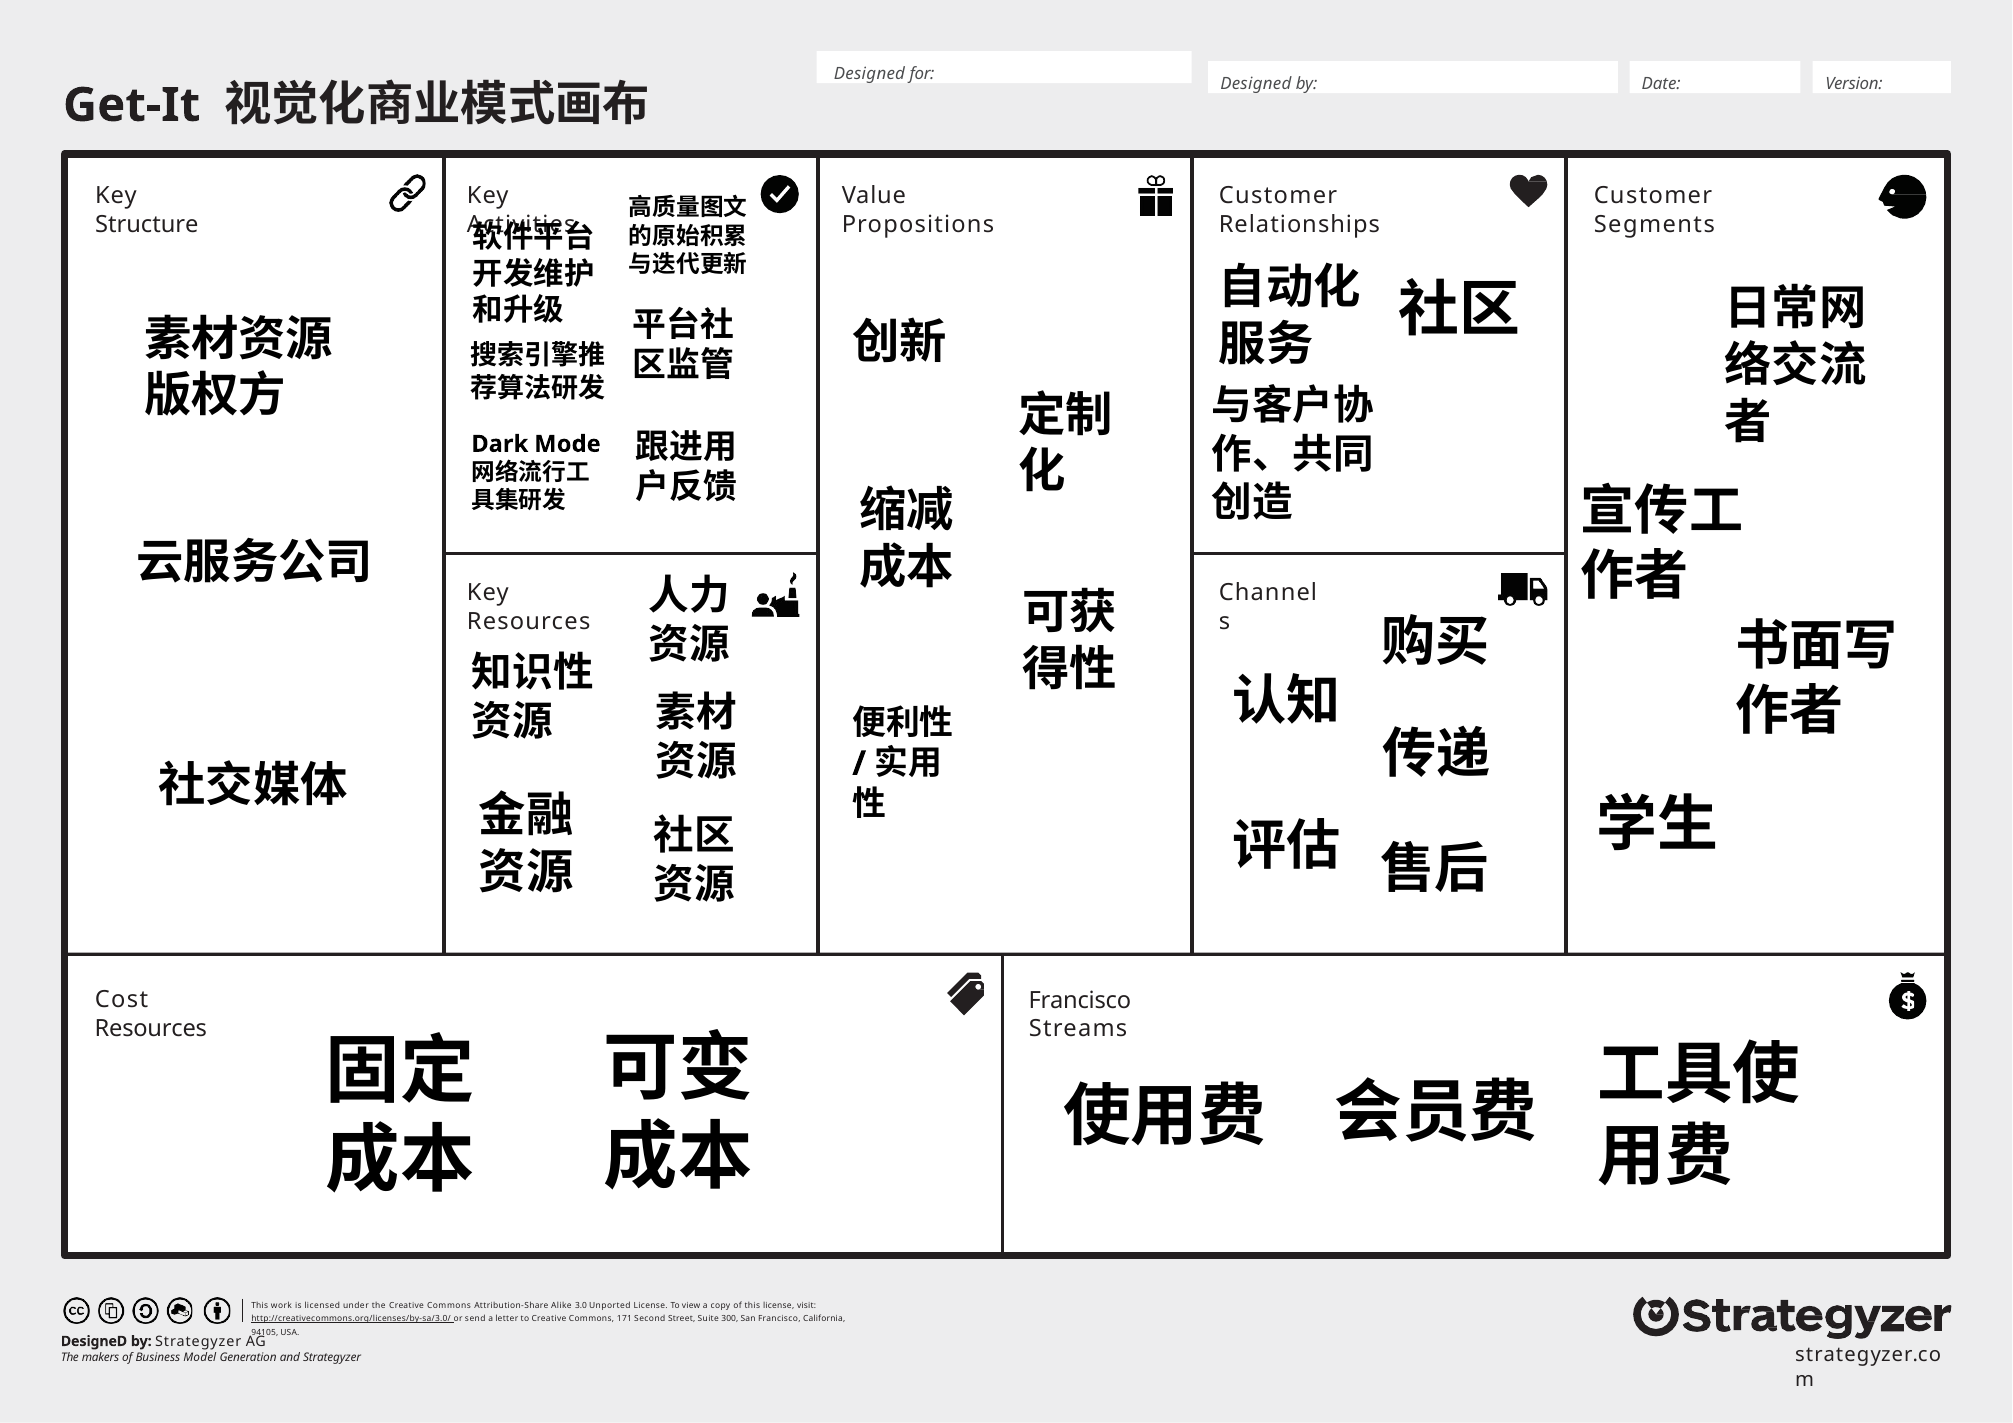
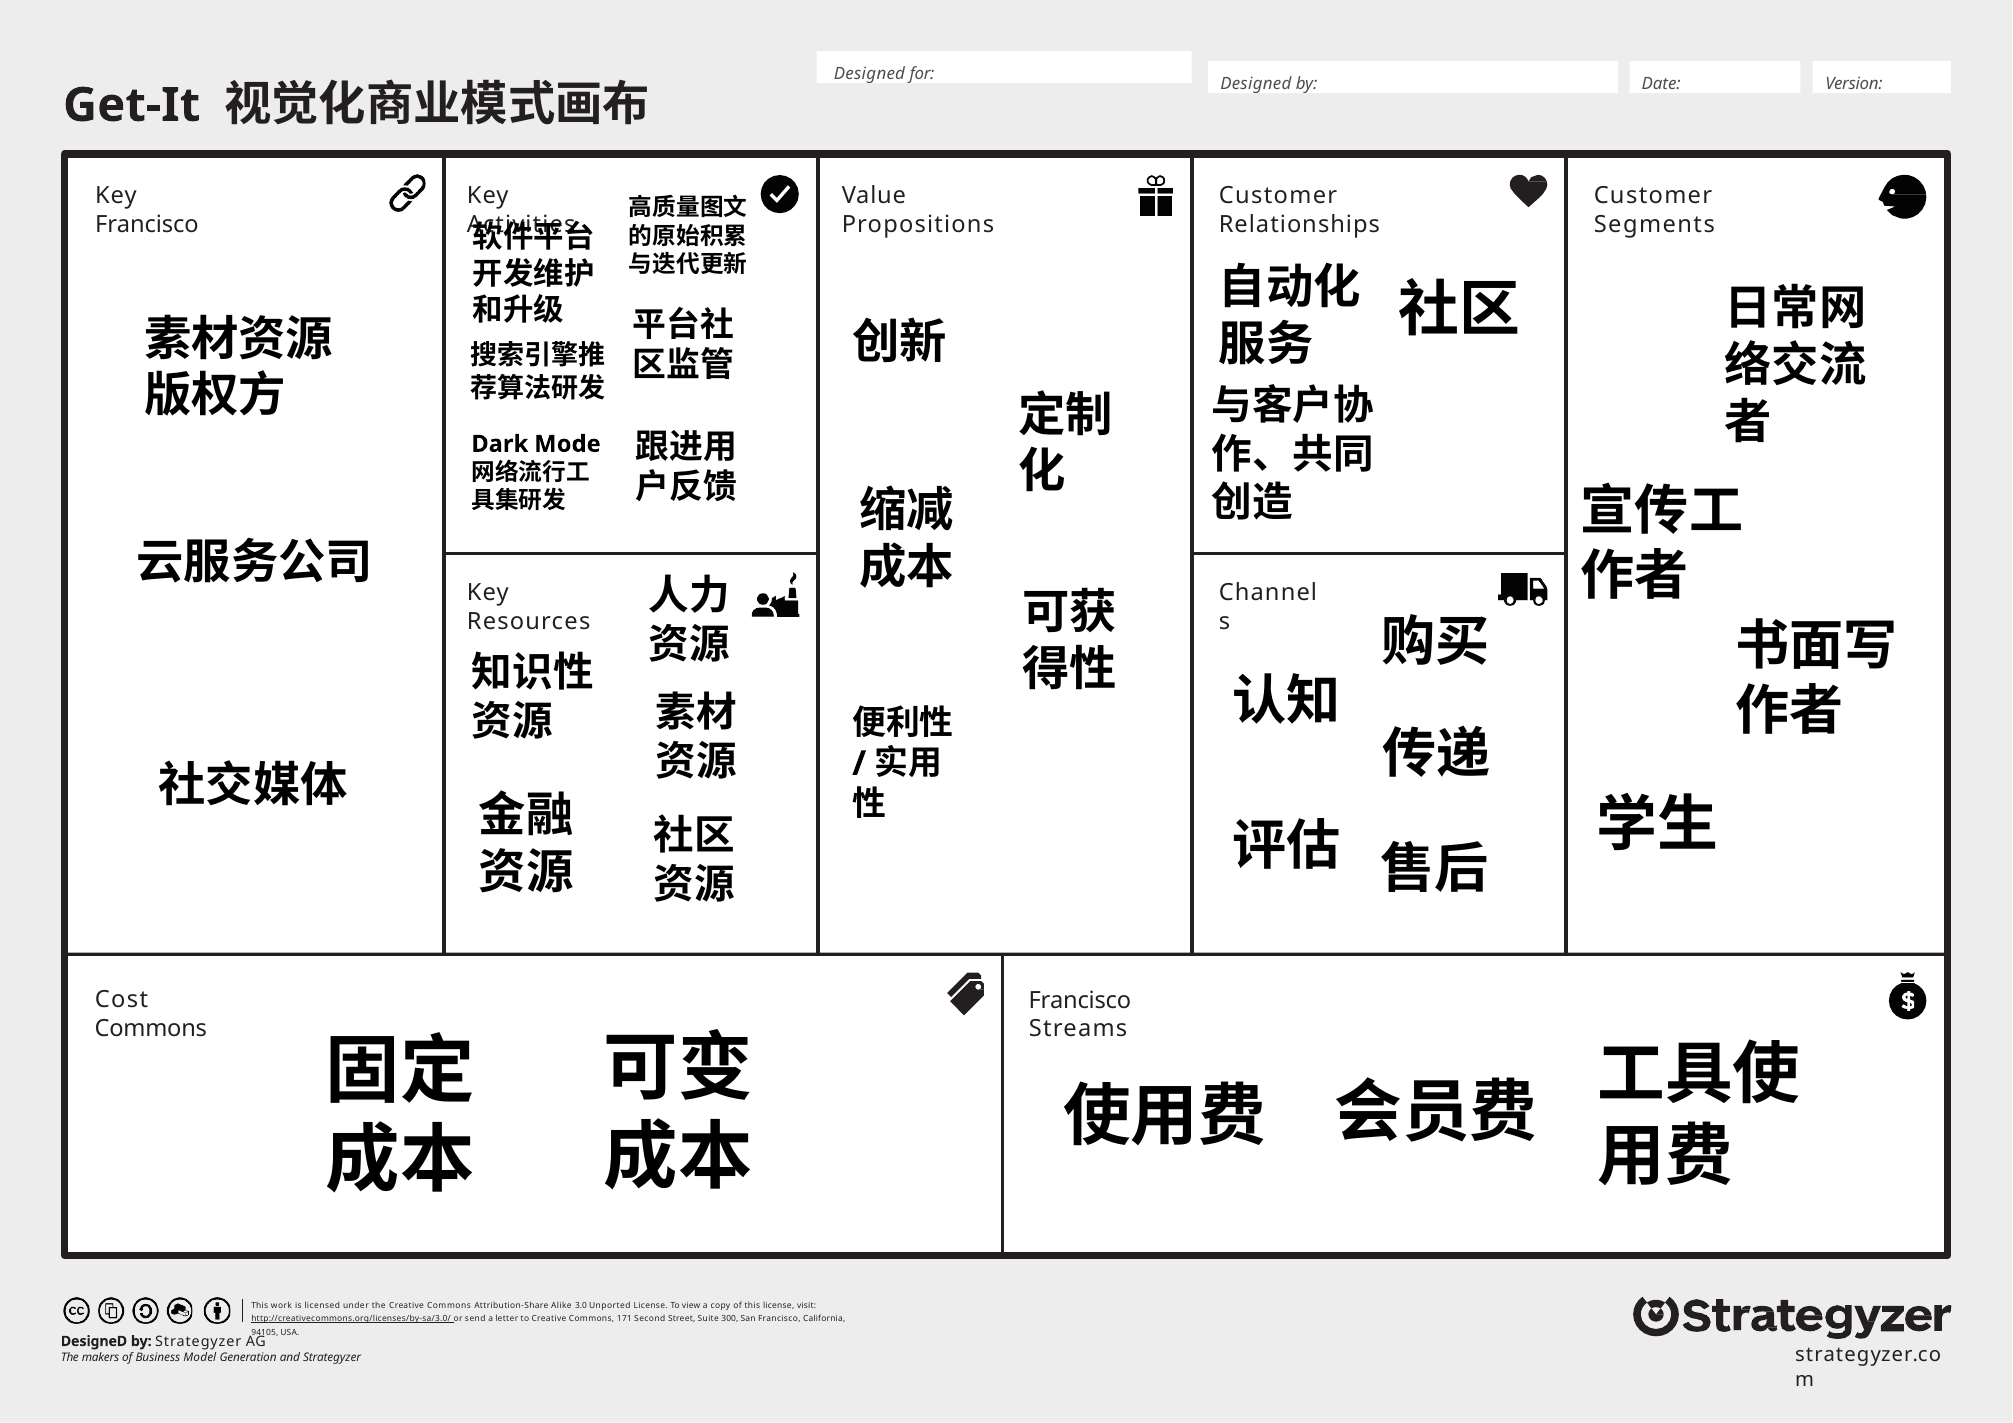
Structure at (147, 224): Structure -> Francisco
Resources at (151, 1029): Resources -> Commons
